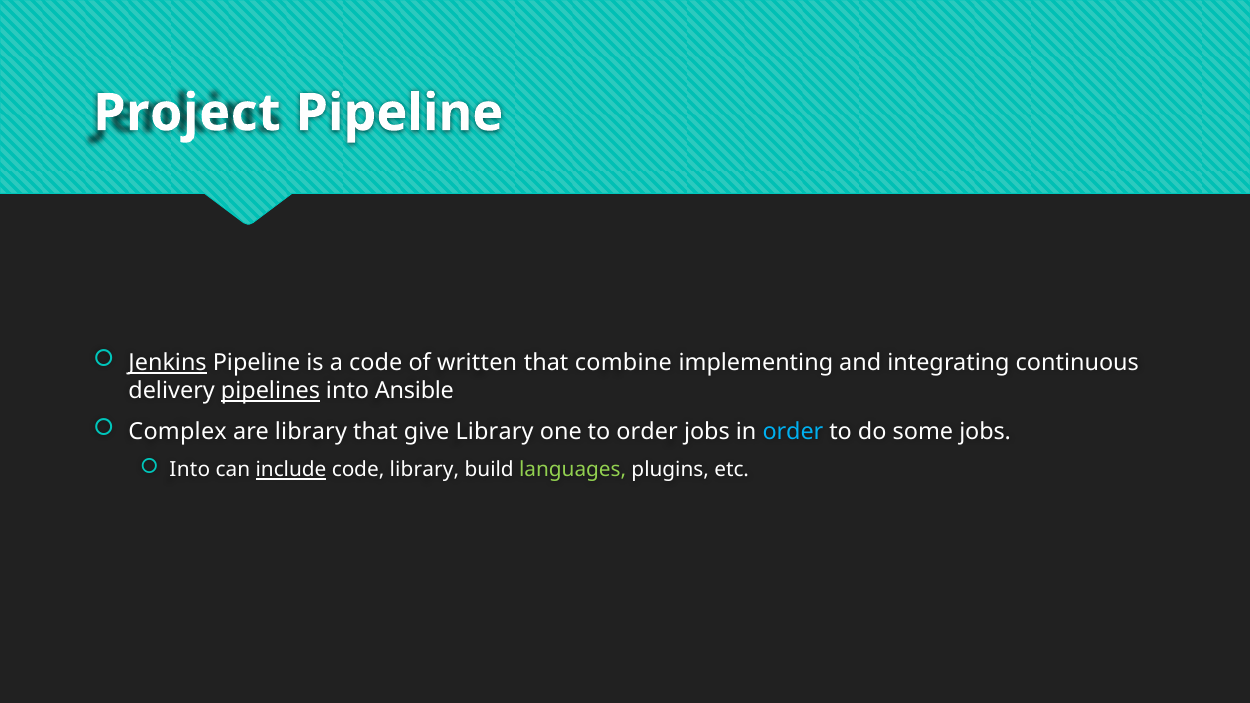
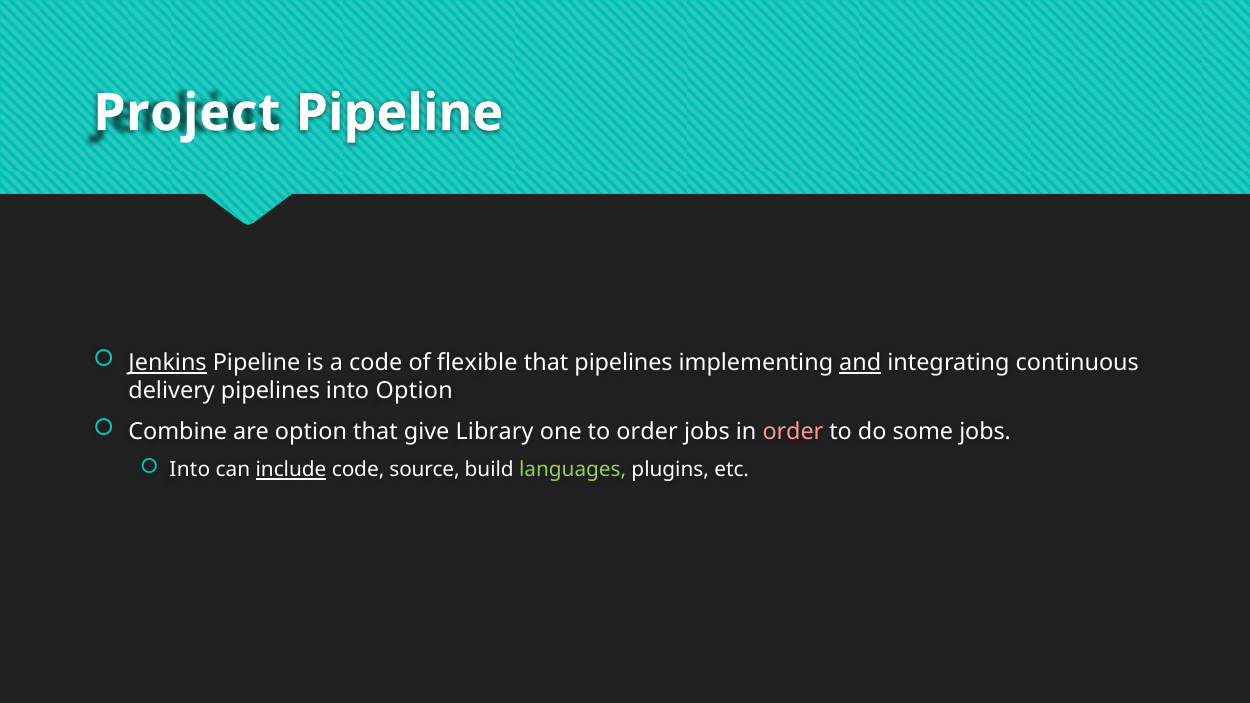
written: written -> flexible
that combine: combine -> pipelines
and underline: none -> present
pipelines at (270, 391) underline: present -> none
into Ansible: Ansible -> Option
Complex: Complex -> Combine
are library: library -> option
order at (793, 432) colour: light blue -> pink
code library: library -> source
